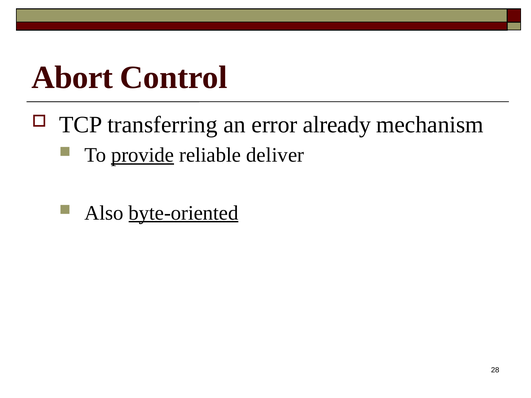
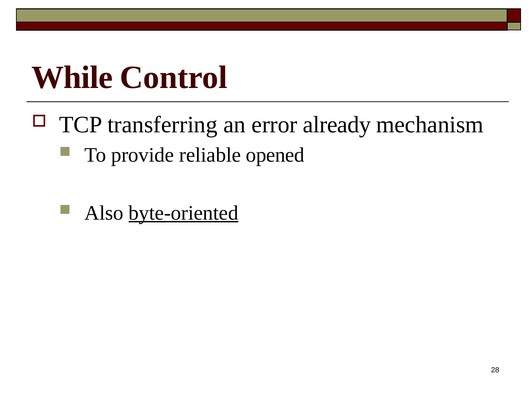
Abort: Abort -> While
provide underline: present -> none
deliver: deliver -> opened
